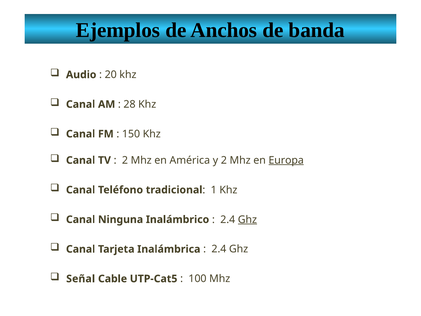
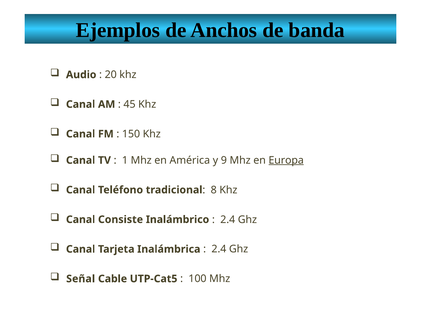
28: 28 -> 45
2 at (125, 160): 2 -> 1
y 2: 2 -> 9
1: 1 -> 8
Ninguna: Ninguna -> Consiste
Ghz at (247, 219) underline: present -> none
